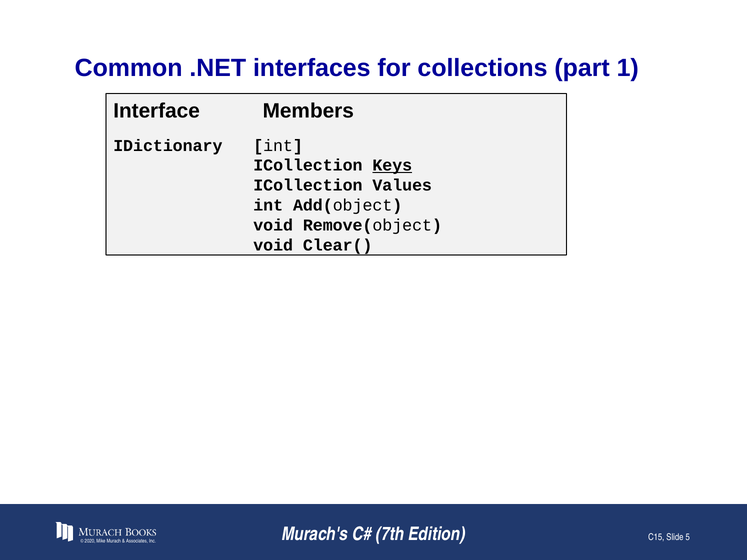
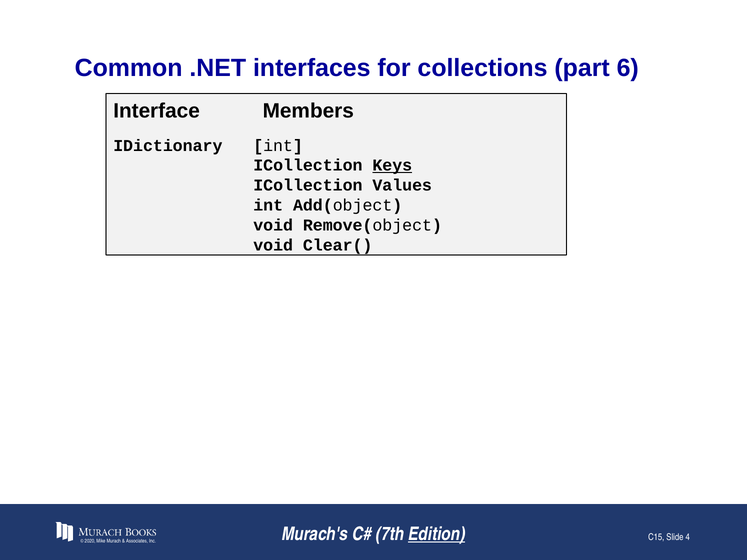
1: 1 -> 6
Edition underline: none -> present
5: 5 -> 4
